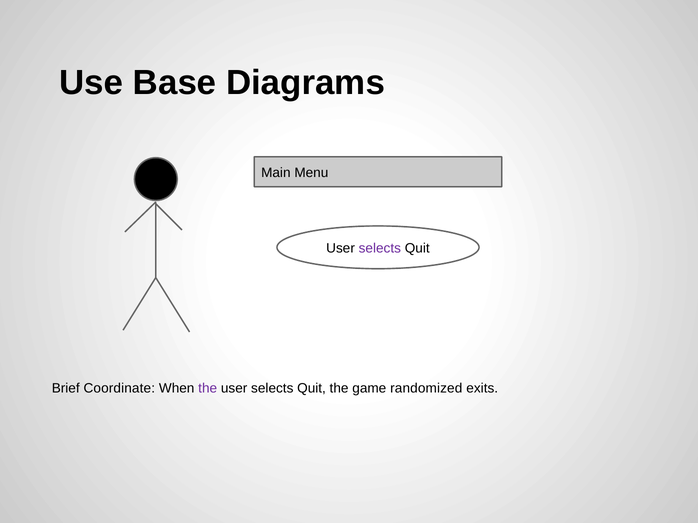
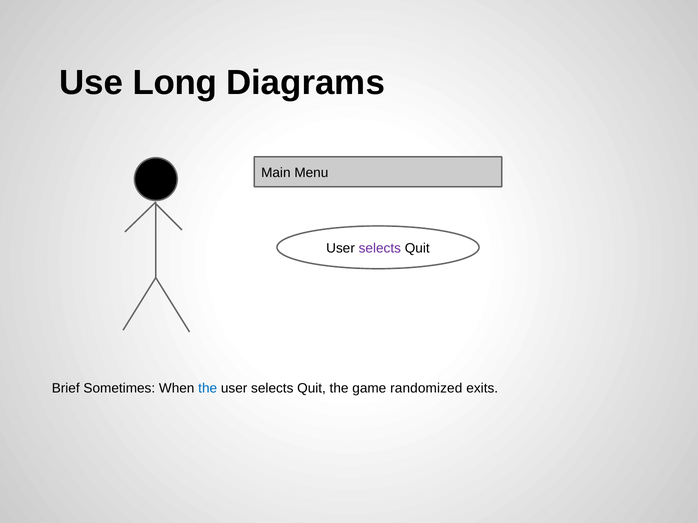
Base: Base -> Long
Coordinate: Coordinate -> Sometimes
the at (208, 389) colour: purple -> blue
